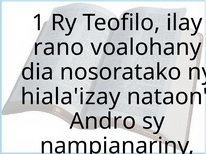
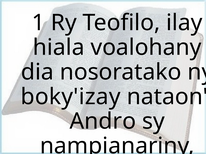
rano: rano -> hiala
hiala'izay: hiala'izay -> boky'izay
